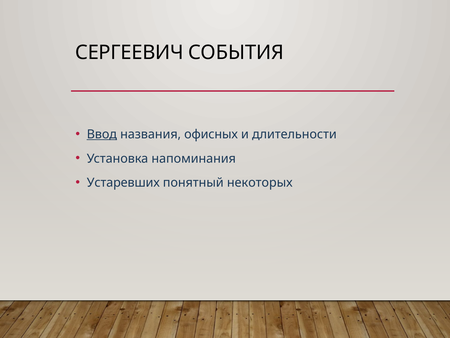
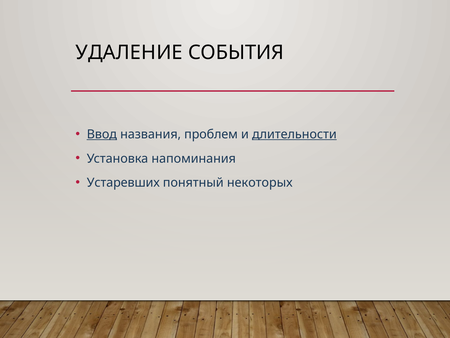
СЕРГЕЕВИЧ: СЕРГЕЕВИЧ -> УДАЛЕНИЕ
офисных: офисных -> проблем
длительности underline: none -> present
